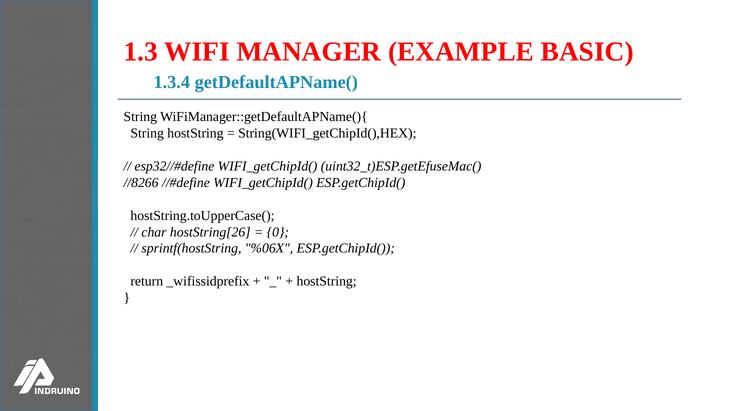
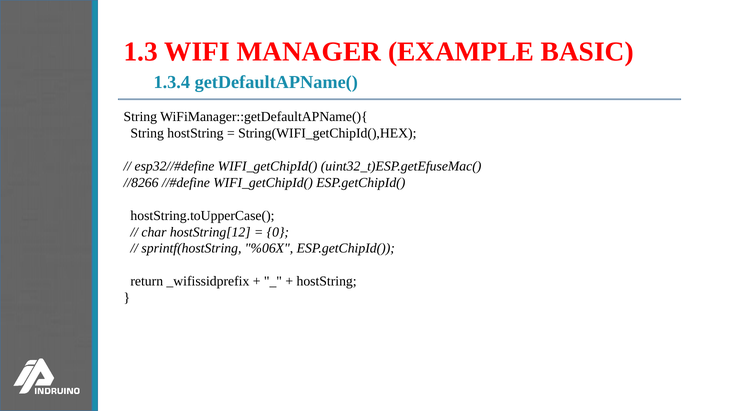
hostString[26: hostString[26 -> hostString[12
